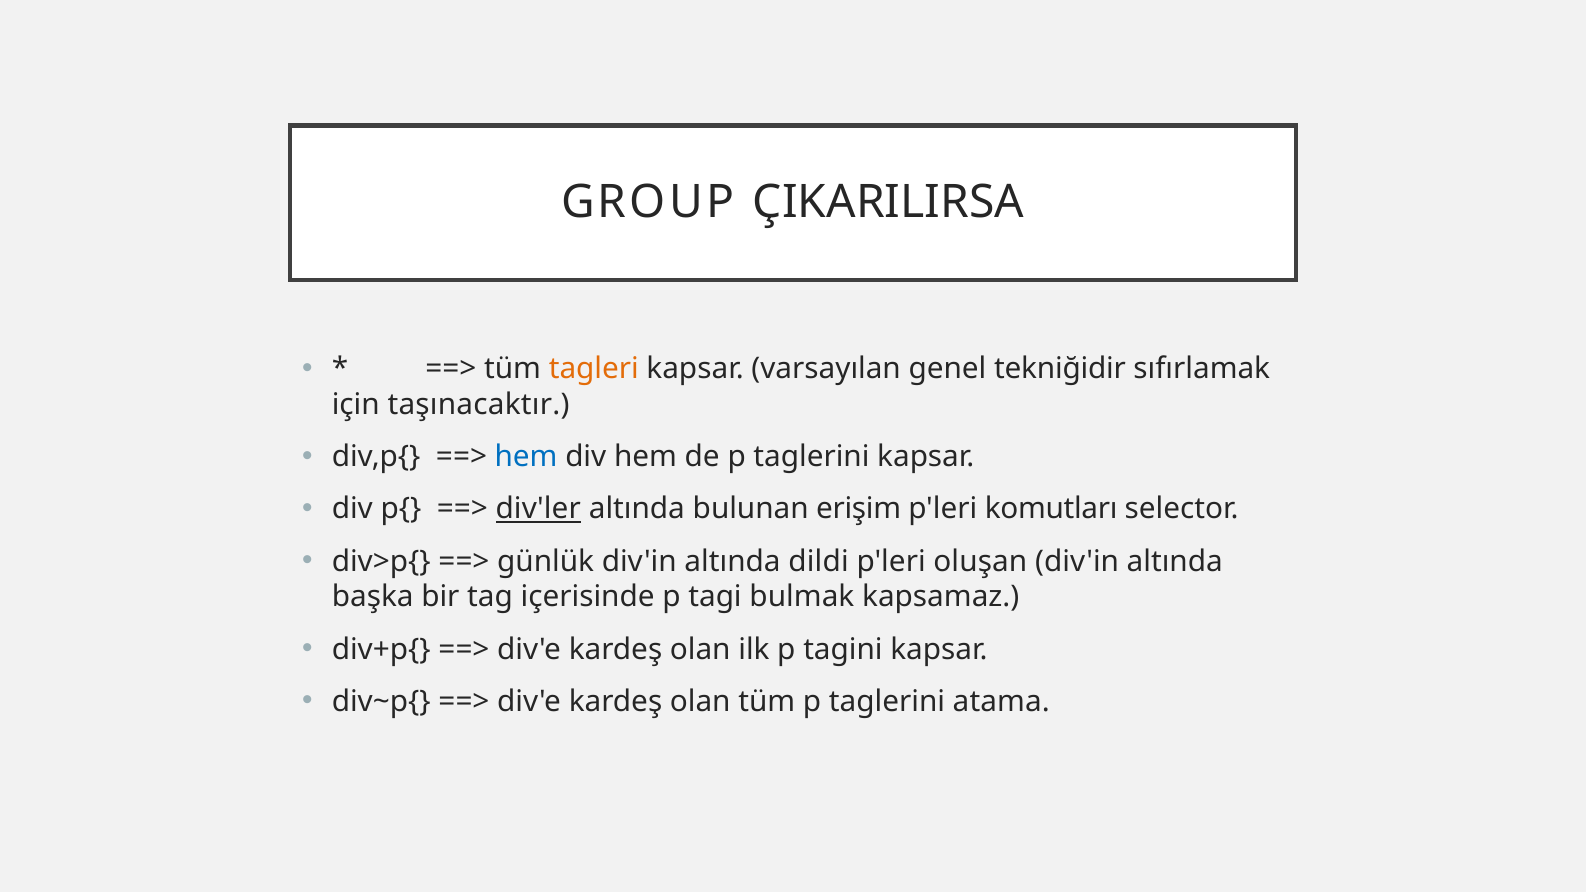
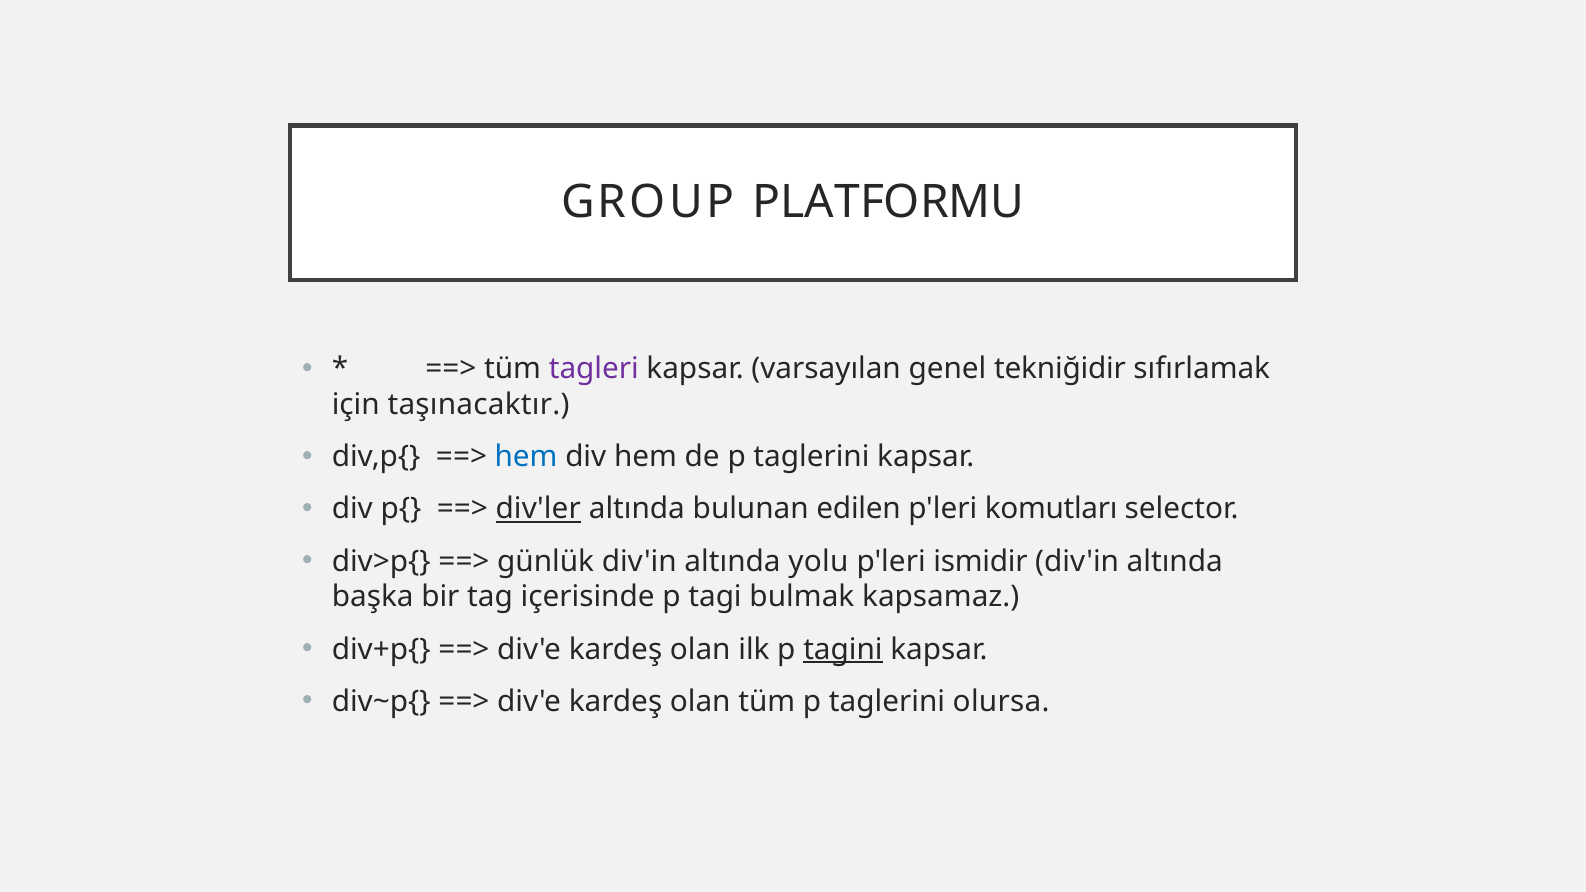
ÇIKARILIRSA: ÇIKARILIRSA -> PLATFORMU
tagleri colour: orange -> purple
erişim: erişim -> edilen
dildi: dildi -> yolu
oluşan: oluşan -> ismidir
tagini underline: none -> present
atama: atama -> olursa
